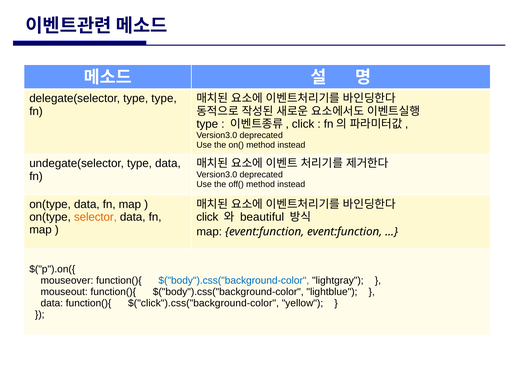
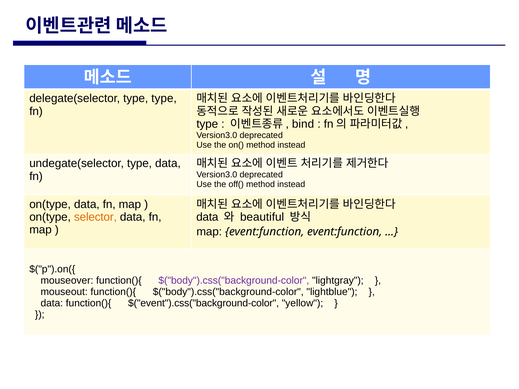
click at (303, 124): click -> bind
click at (207, 217): click -> data
$("body").css("background-color at (234, 281) colour: blue -> purple
$("click").css("background-color: $("click").css("background-color -> $("event").css("background-color
